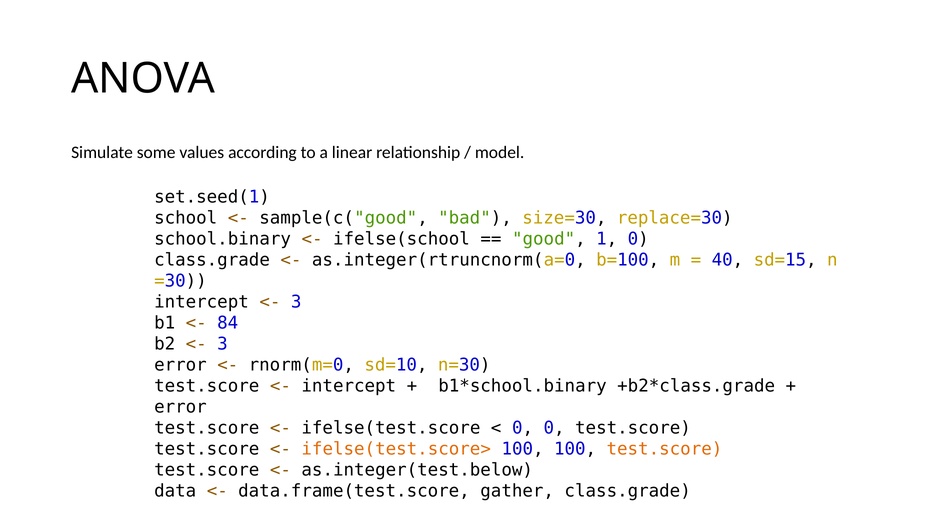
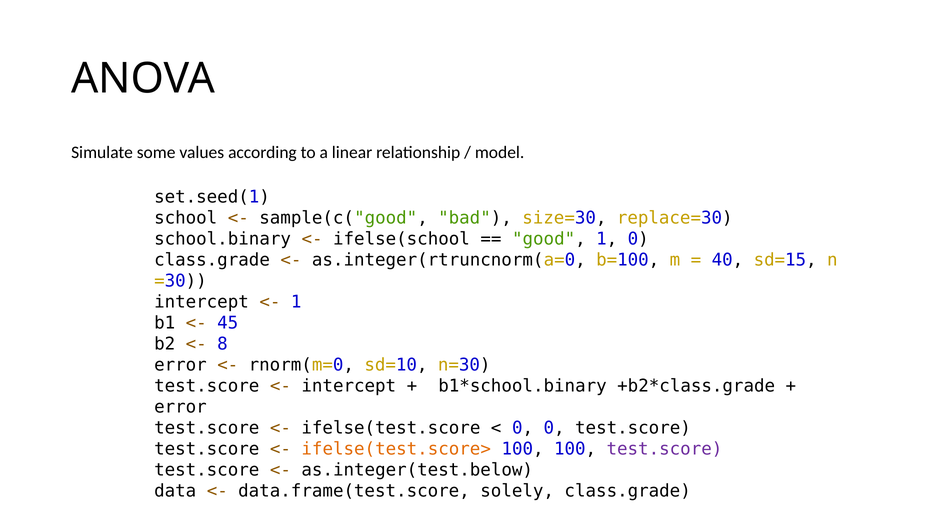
3 at (296, 302): 3 -> 1
84: 84 -> 45
3 at (222, 344): 3 -> 8
test.score at (664, 449) colour: orange -> purple
gather: gather -> solely
